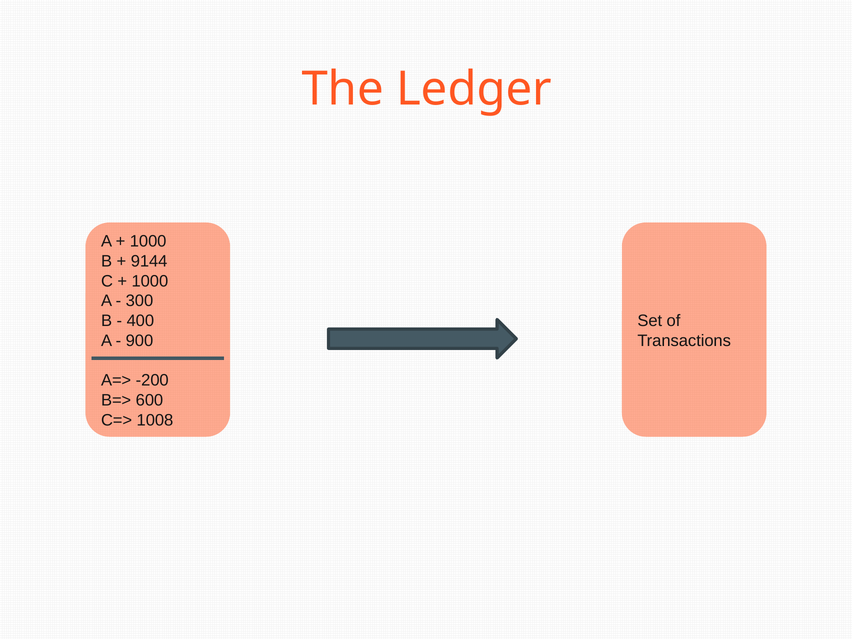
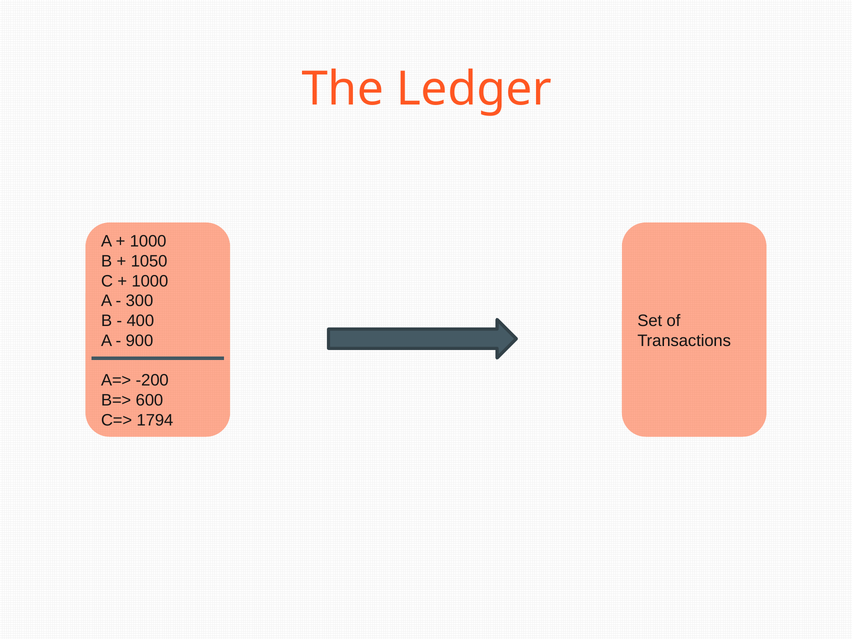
9144: 9144 -> 1050
1008: 1008 -> 1794
